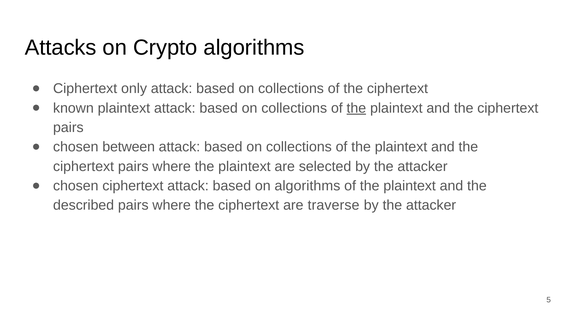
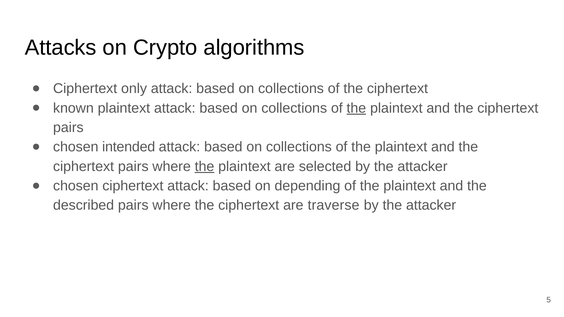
between: between -> intended
the at (205, 167) underline: none -> present
on algorithms: algorithms -> depending
